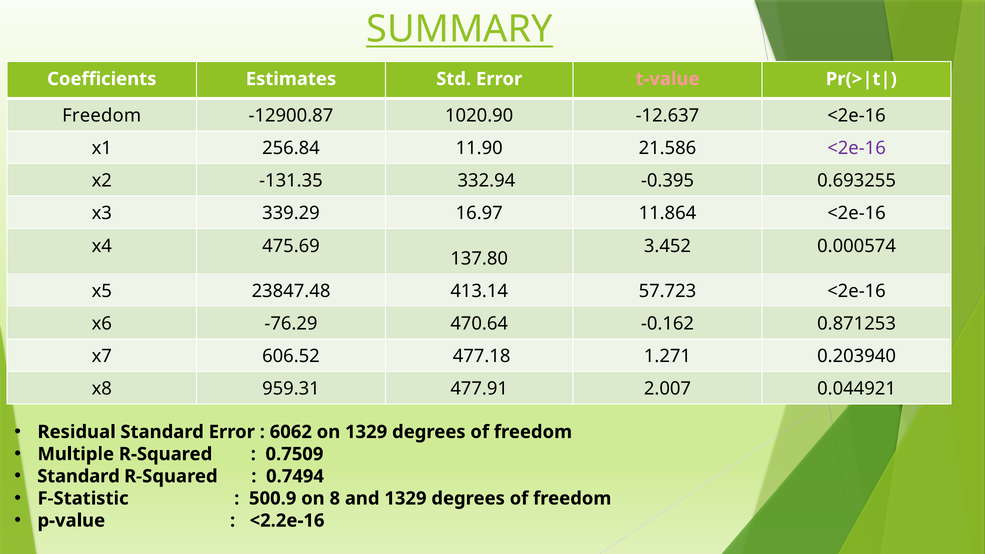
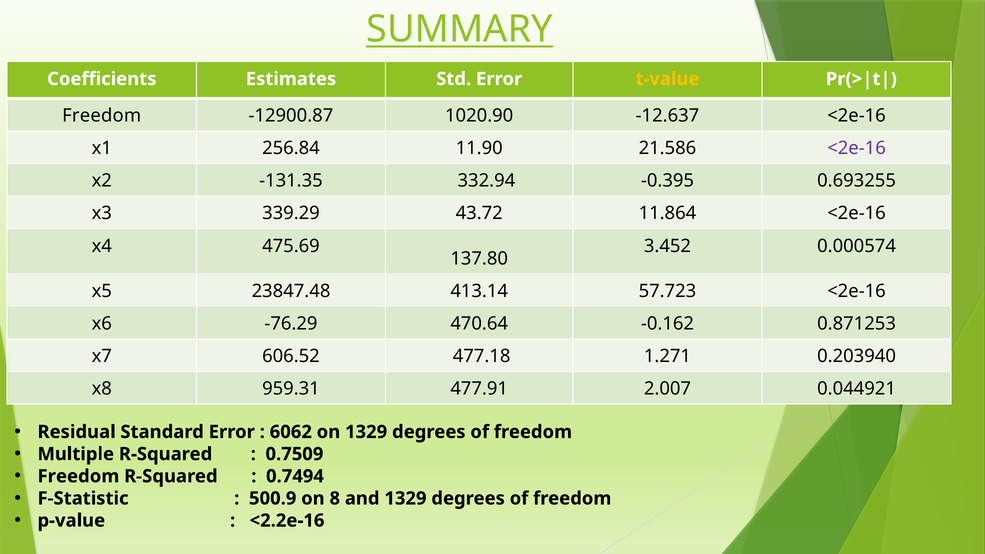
t-value colour: pink -> yellow
16.97: 16.97 -> 43.72
Standard at (79, 476): Standard -> Freedom
